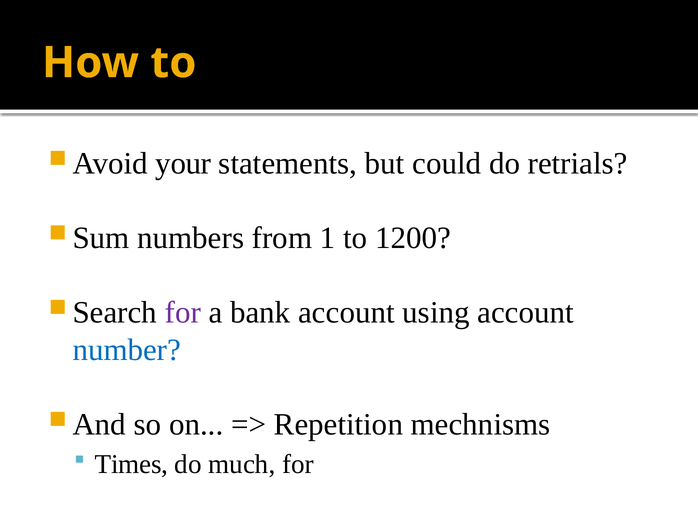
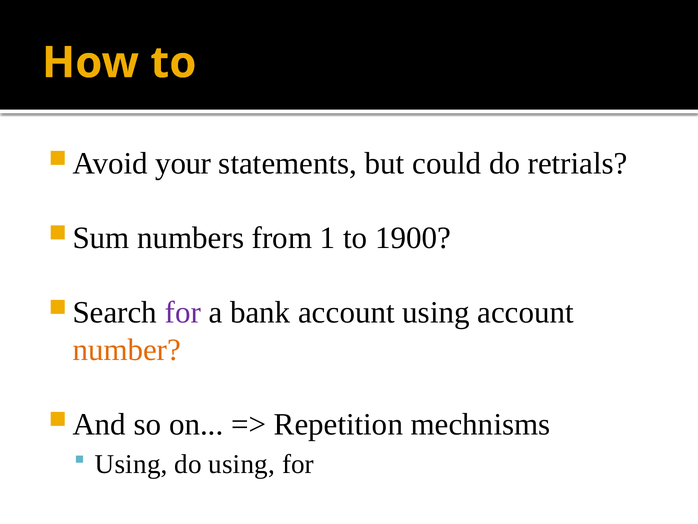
1200: 1200 -> 1900
number colour: blue -> orange
Times at (131, 464): Times -> Using
do much: much -> using
